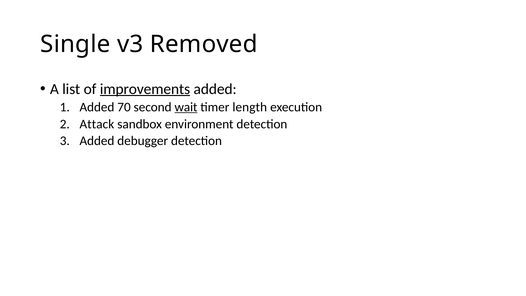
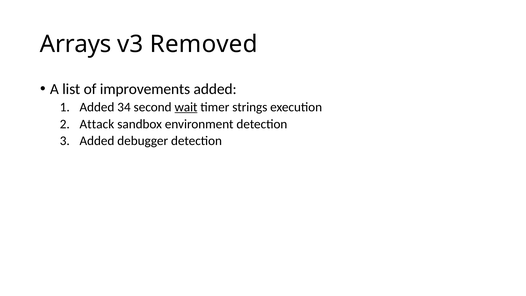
Single: Single -> Arrays
improvements underline: present -> none
70: 70 -> 34
length: length -> strings
